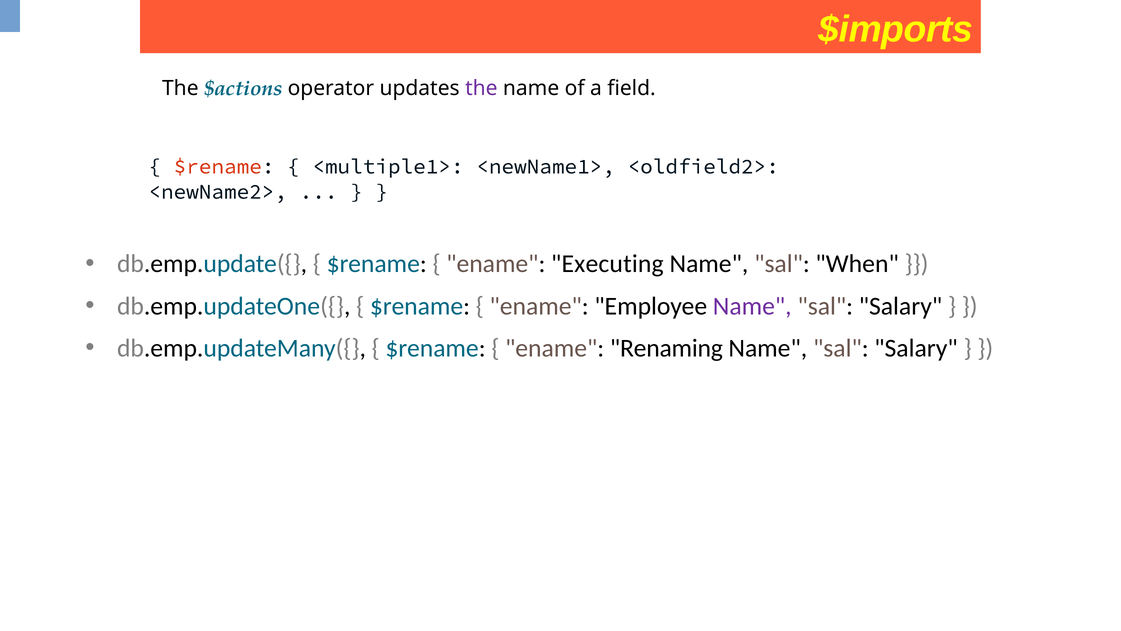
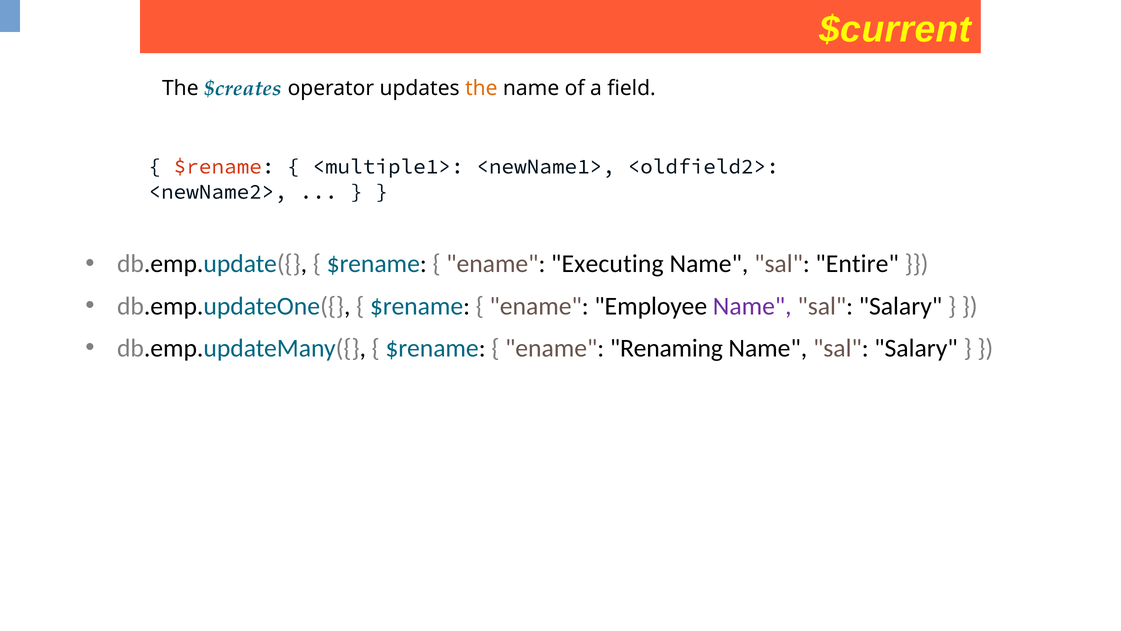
$imports: $imports -> $current
$actions: $actions -> $creates
the at (481, 88) colour: purple -> orange
When: When -> Entire
